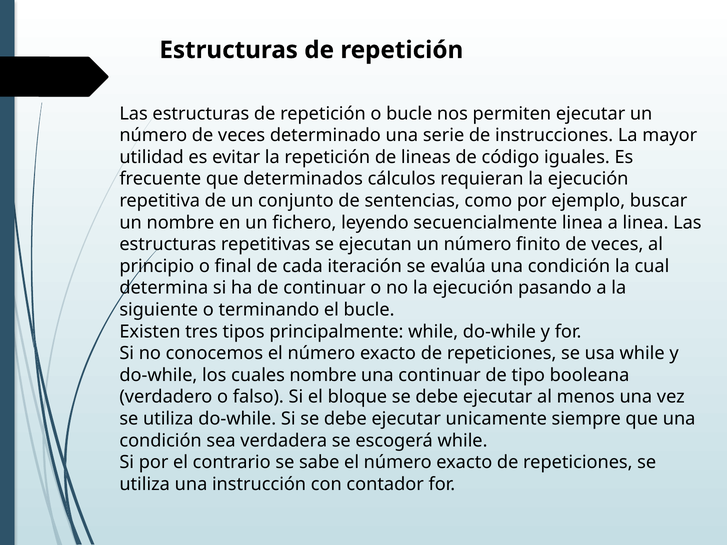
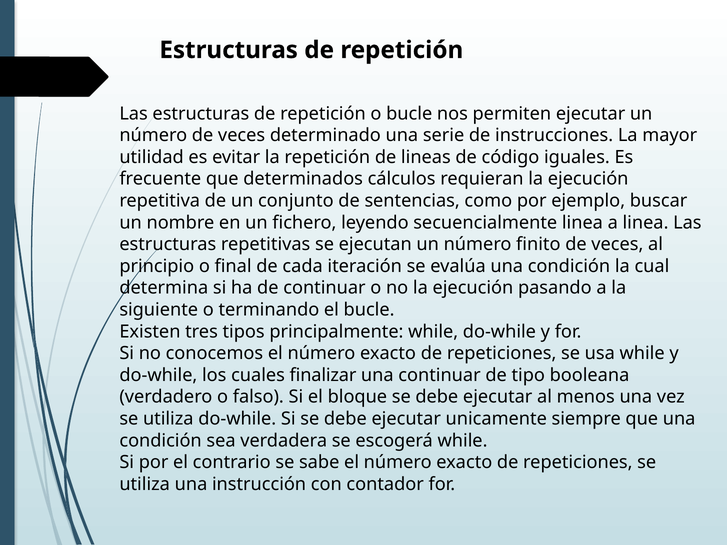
cuales nombre: nombre -> finalizar
